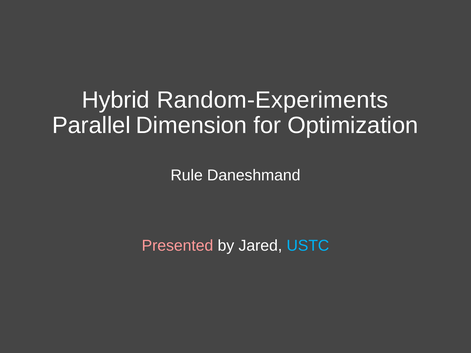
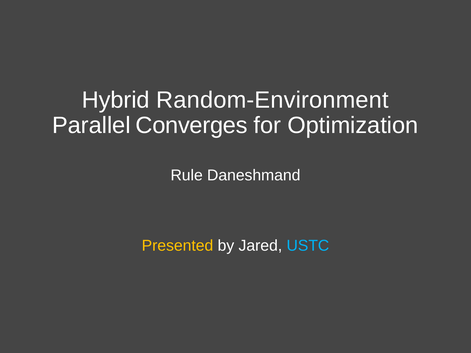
Random-Experiments: Random-Experiments -> Random-Environment
Dimension: Dimension -> Converges
Presented colour: pink -> yellow
